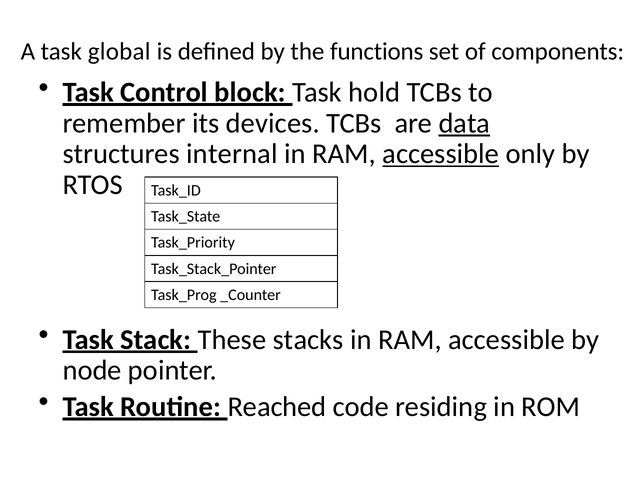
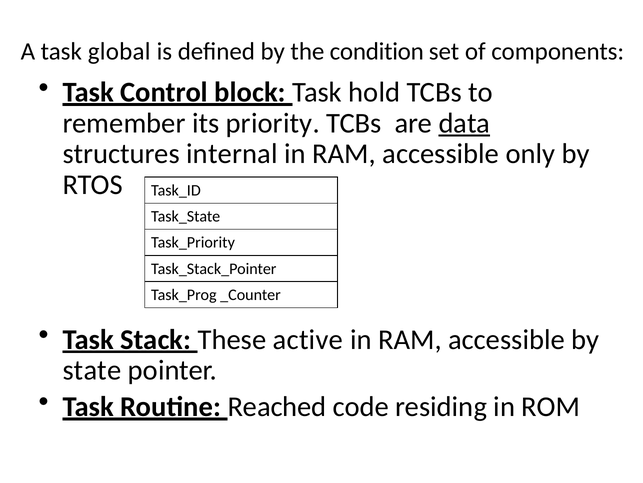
functions: functions -> condition
devices: devices -> priority
accessible at (441, 154) underline: present -> none
stacks: stacks -> active
node: node -> state
